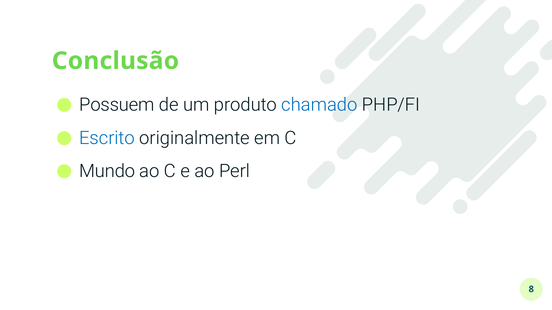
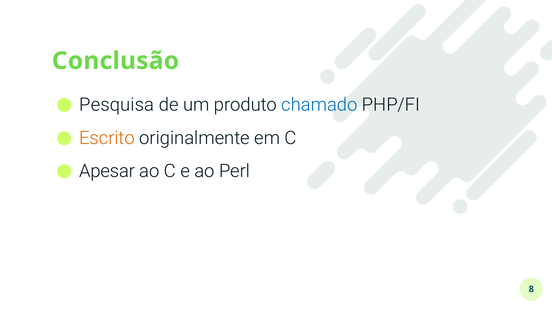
Possuem: Possuem -> Pesquisa
Escrito colour: blue -> orange
Mundo: Mundo -> Apesar
